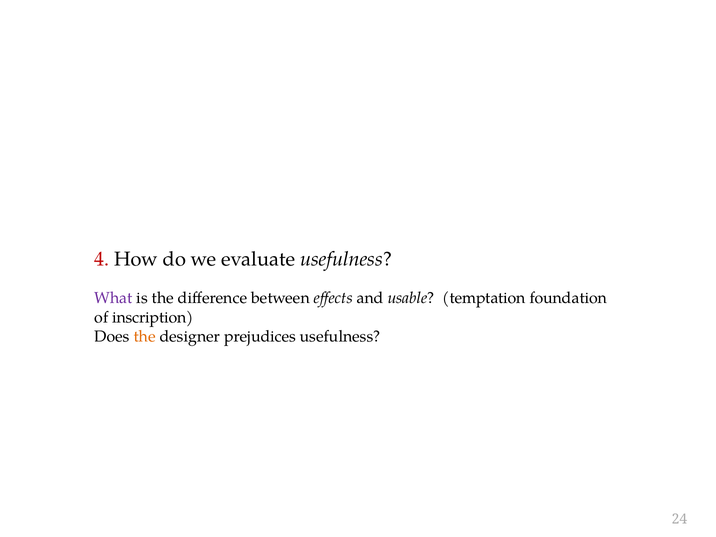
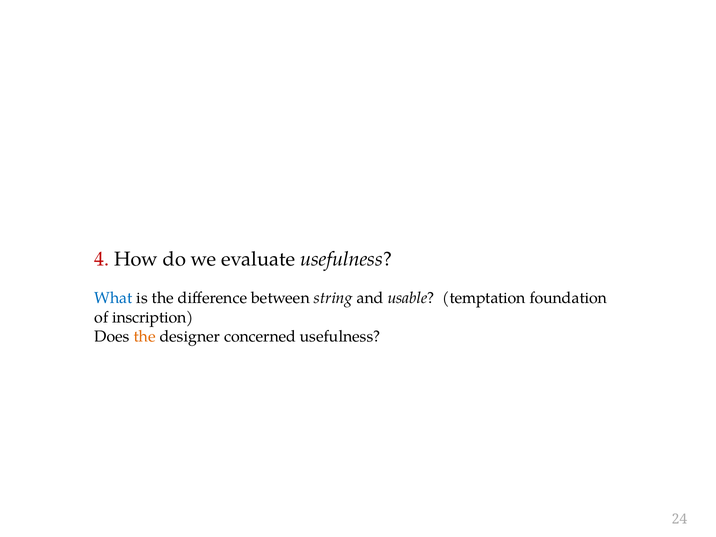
What colour: purple -> blue
effects: effects -> string
prejudices: prejudices -> concerned
